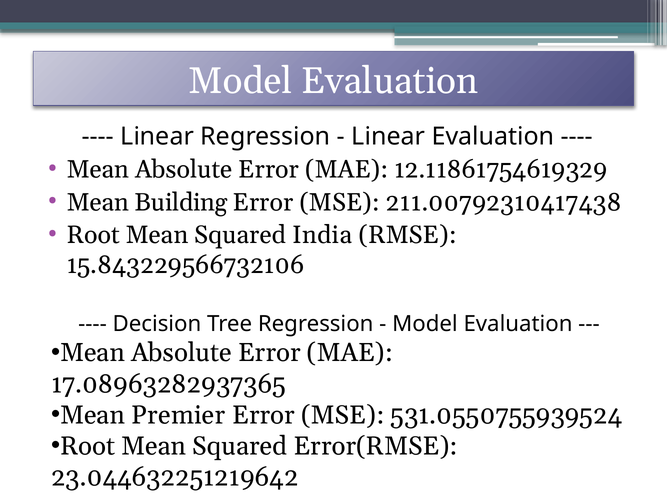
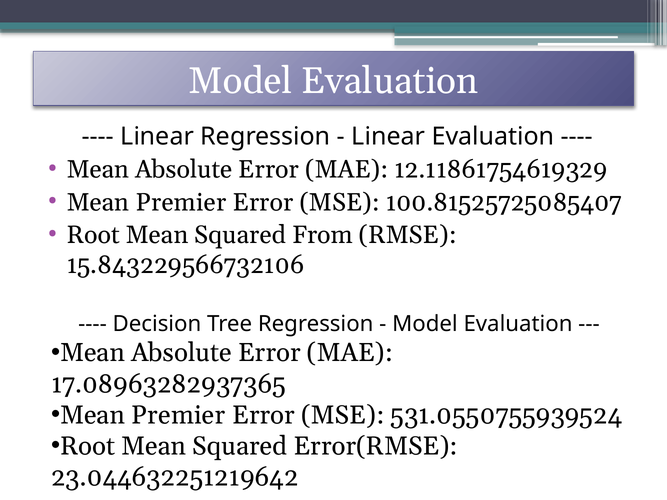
Building at (181, 202): Building -> Premier
211.00792310417438: 211.00792310417438 -> 100.81525725085407
India: India -> From
